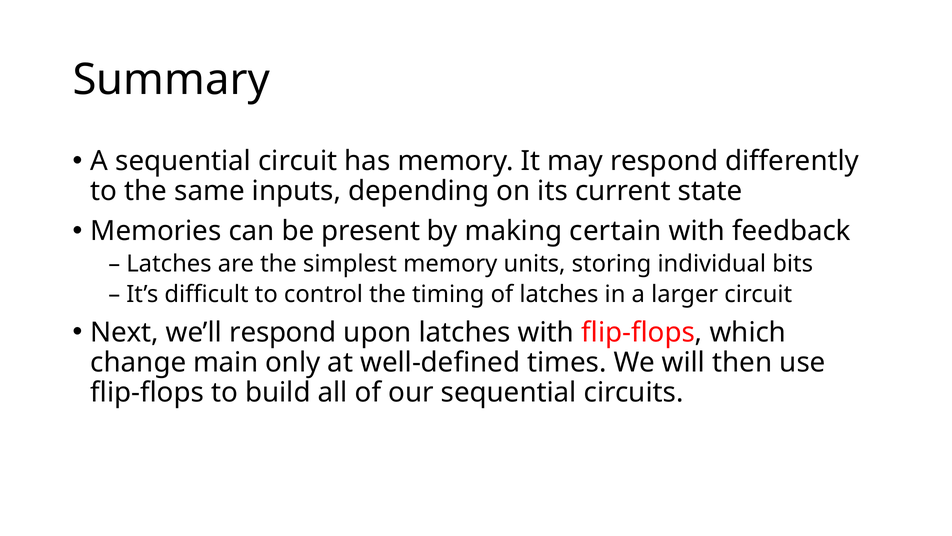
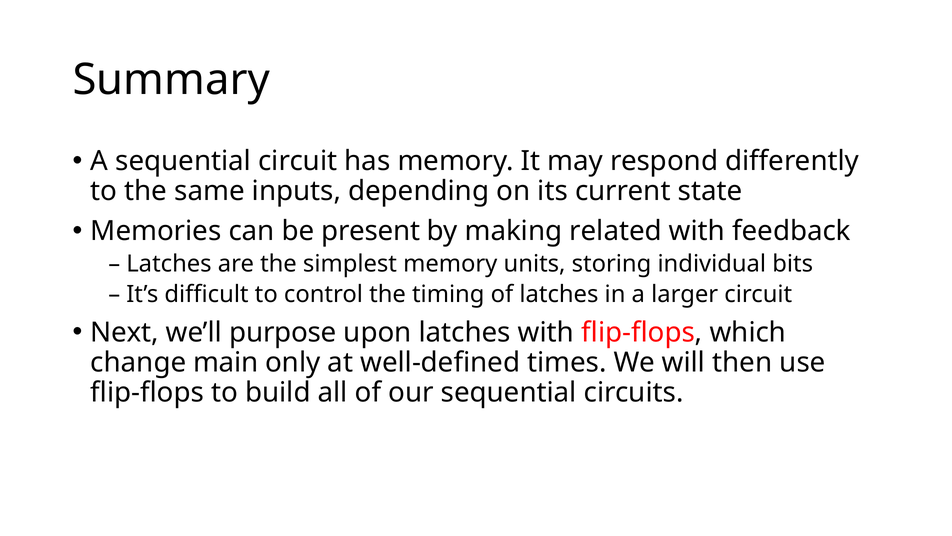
certain: certain -> related
we’ll respond: respond -> purpose
